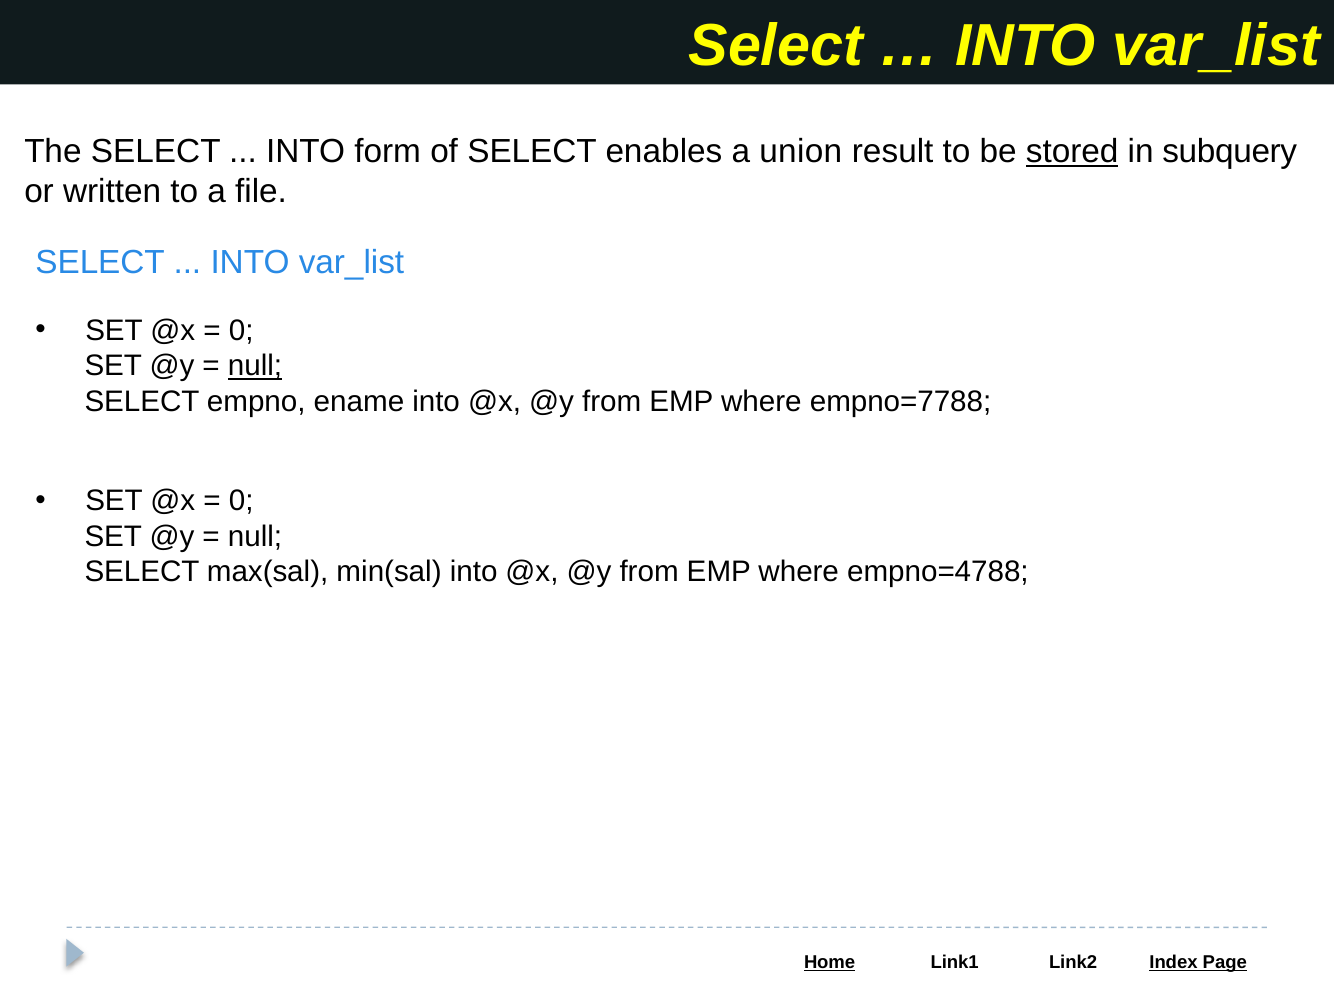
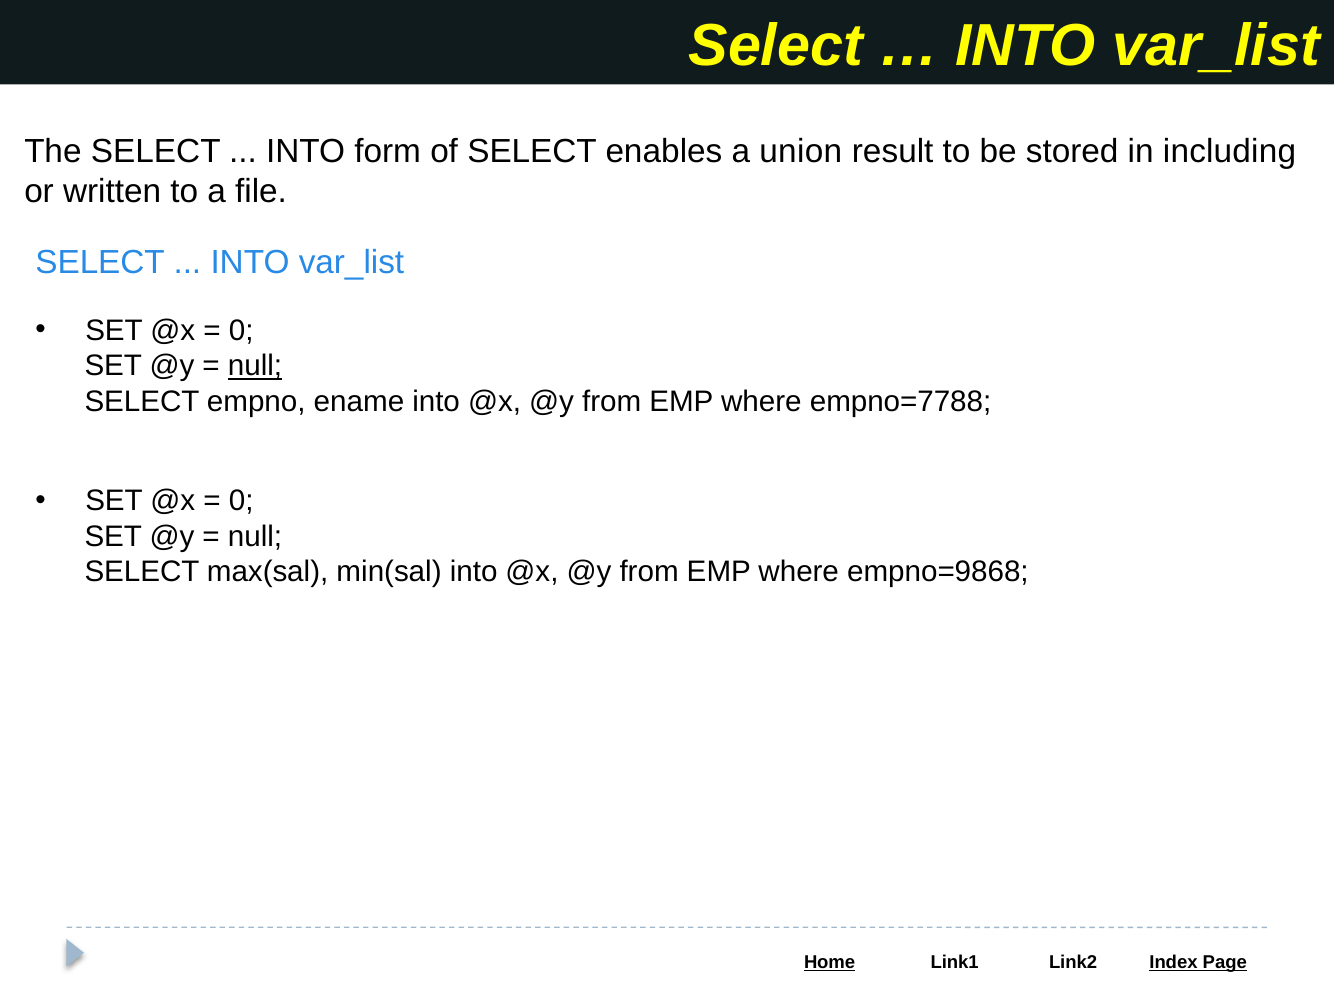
stored underline: present -> none
subquery: subquery -> including
empno=4788: empno=4788 -> empno=9868
